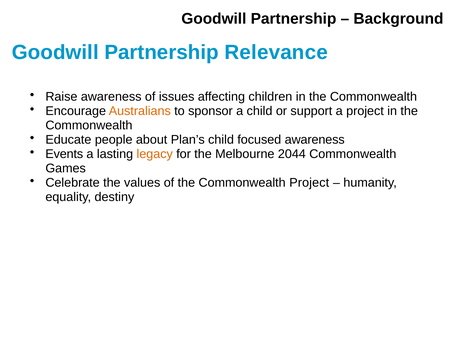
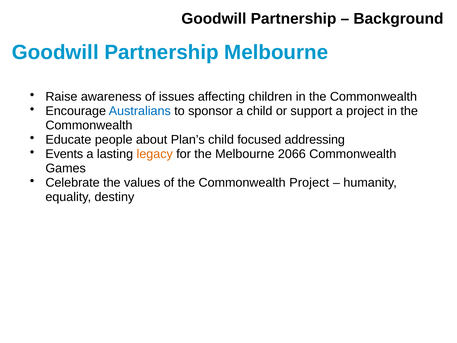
Partnership Relevance: Relevance -> Melbourne
Australians colour: orange -> blue
focused awareness: awareness -> addressing
2044: 2044 -> 2066
